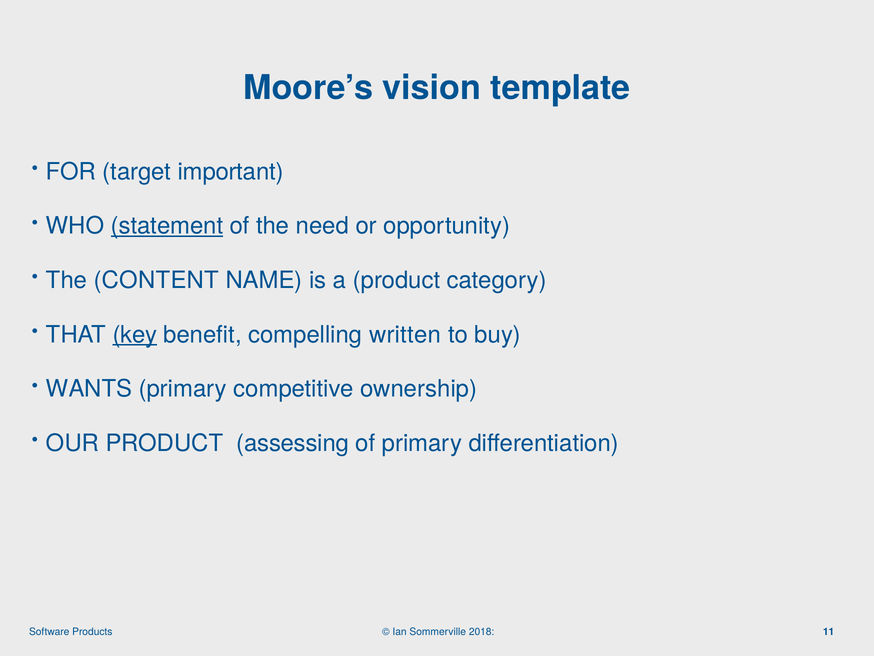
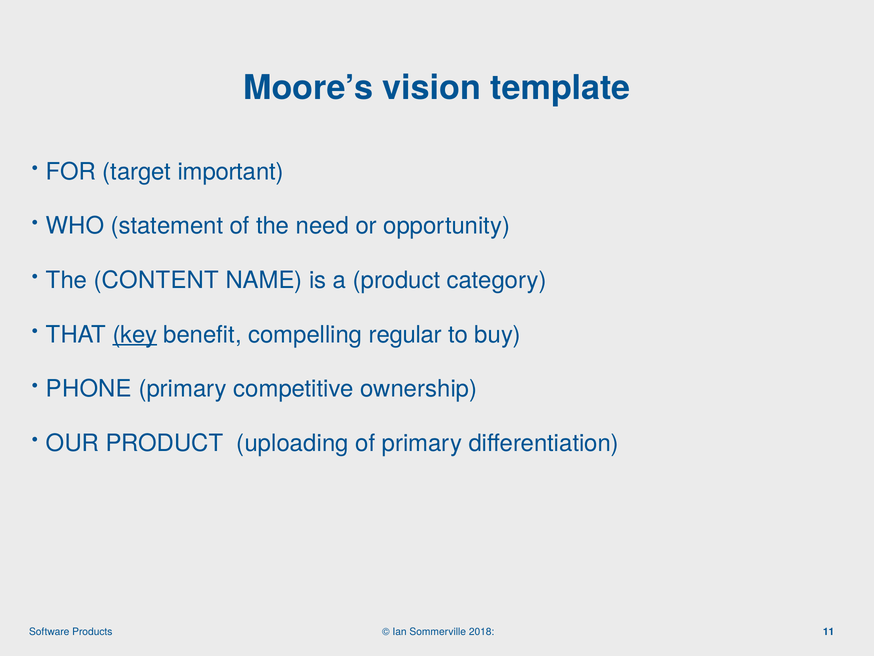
statement underline: present -> none
written: written -> regular
WANTS: WANTS -> PHONE
assessing: assessing -> uploading
